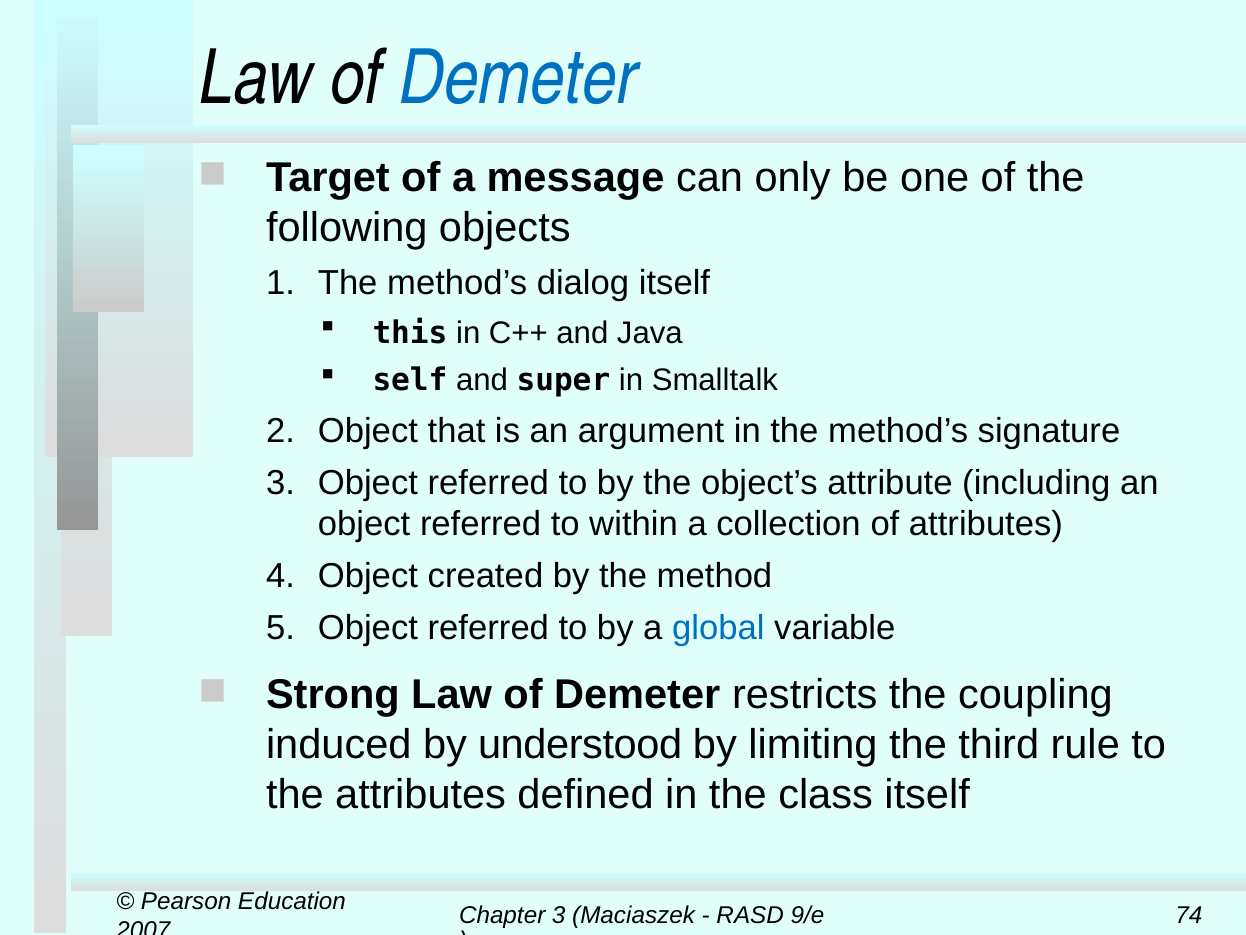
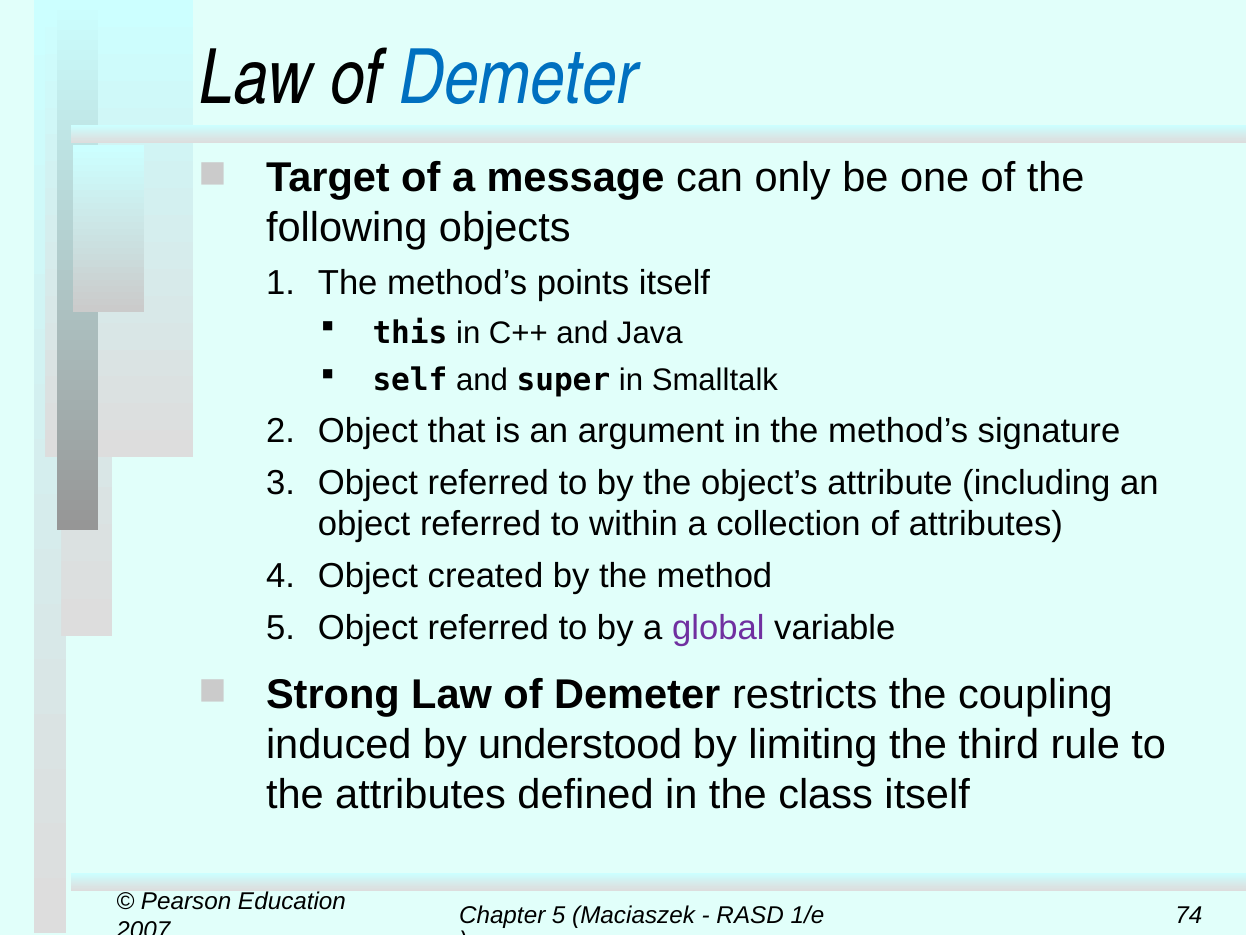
dialog: dialog -> points
global colour: blue -> purple
Chapter 3: 3 -> 5
9/e: 9/e -> 1/e
